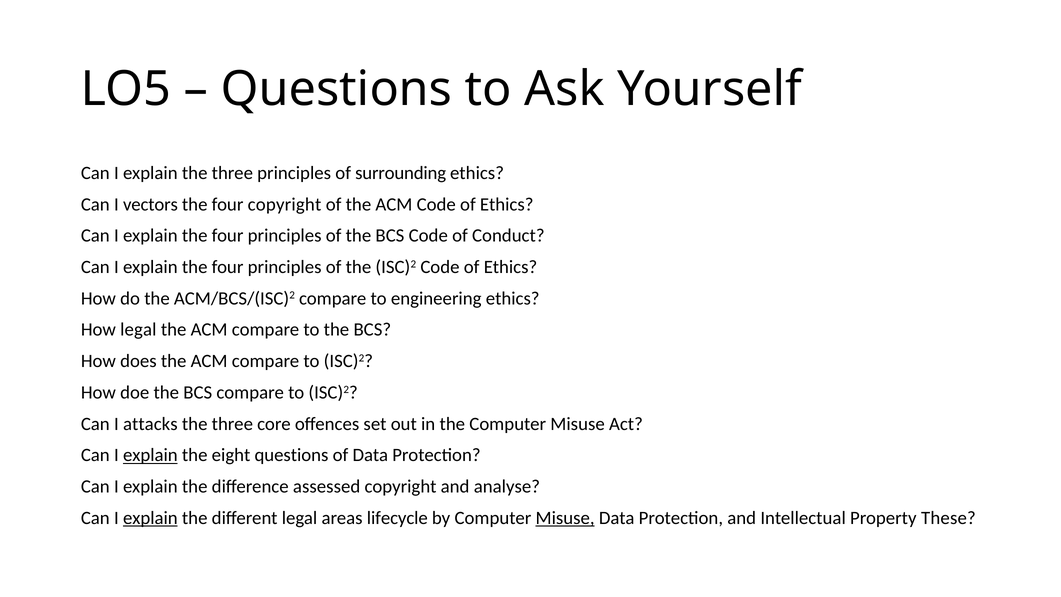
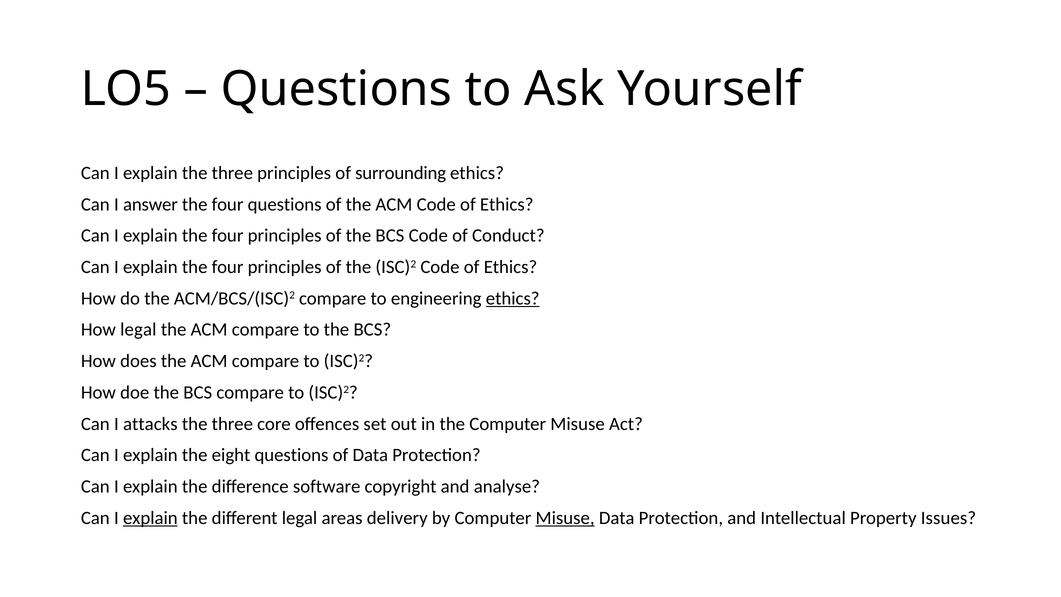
vectors: vectors -> answer
four copyright: copyright -> questions
ethics at (513, 298) underline: none -> present
explain at (150, 455) underline: present -> none
assessed: assessed -> software
lifecycle: lifecycle -> delivery
These: These -> Issues
